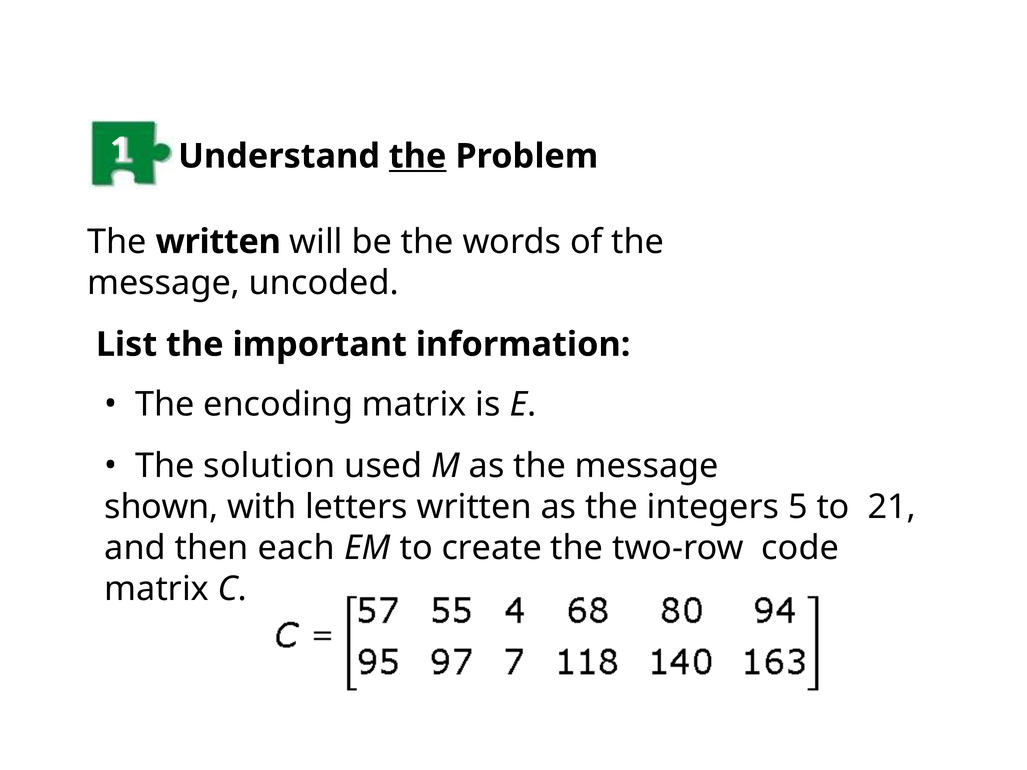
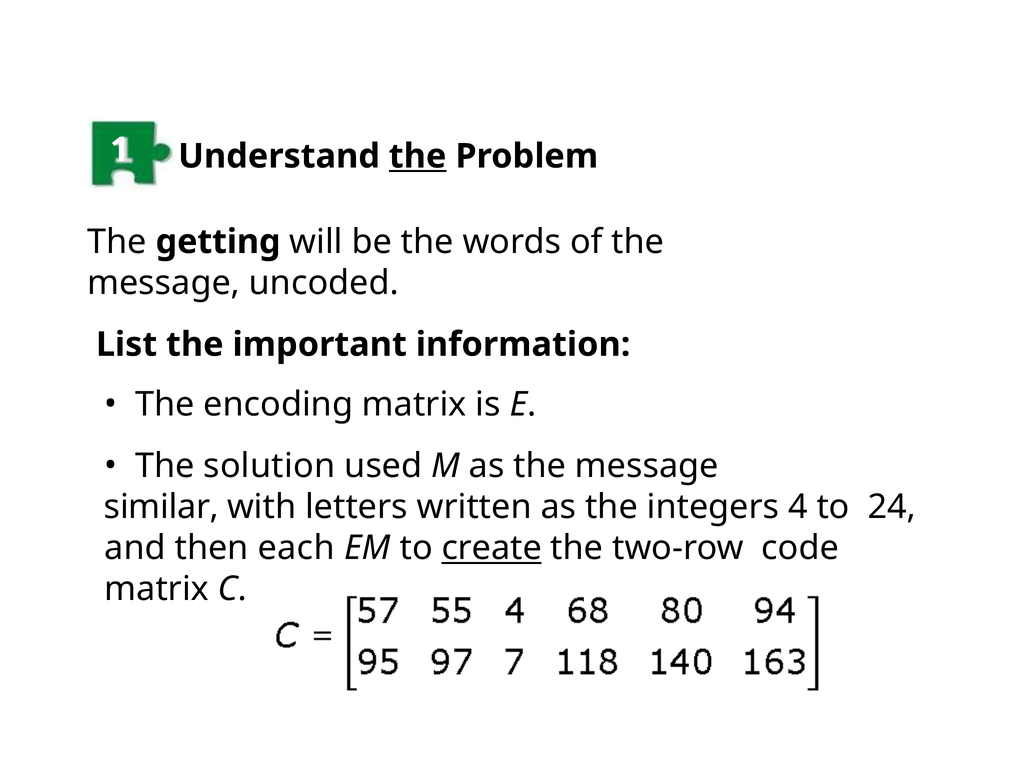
The written: written -> getting
shown: shown -> similar
5: 5 -> 4
21: 21 -> 24
create underline: none -> present
